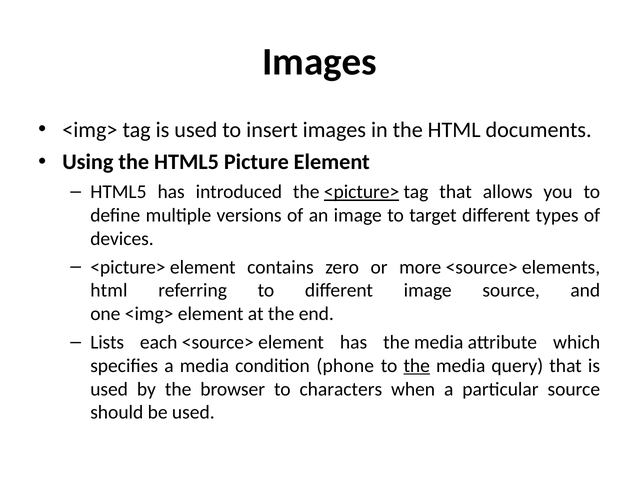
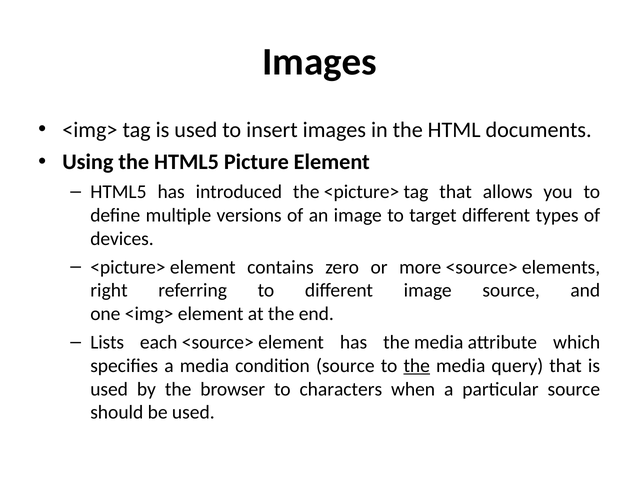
<picture> at (362, 192) underline: present -> none
html at (109, 291): html -> right
condition phone: phone -> source
